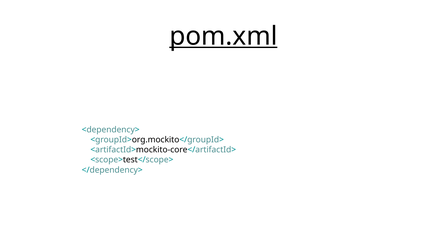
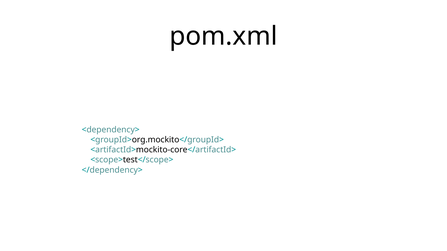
pom.xml underline: present -> none
